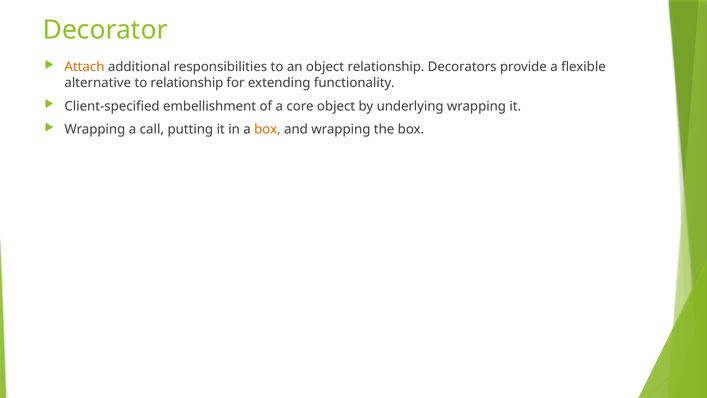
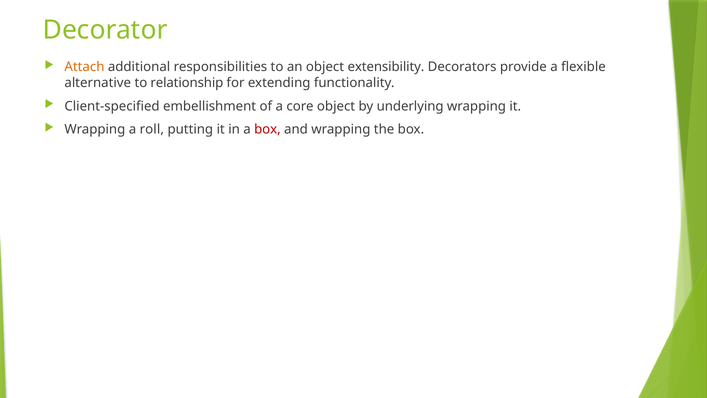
object relationship: relationship -> extensibility
call: call -> roll
box at (267, 129) colour: orange -> red
